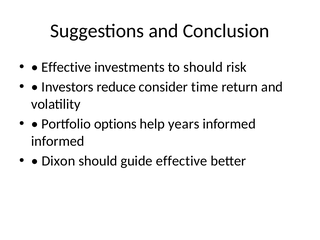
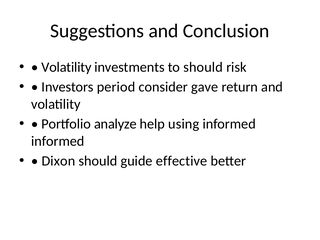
Effective at (66, 67): Effective -> Volatility
reduce: reduce -> period
time: time -> gave
options: options -> analyze
years: years -> using
